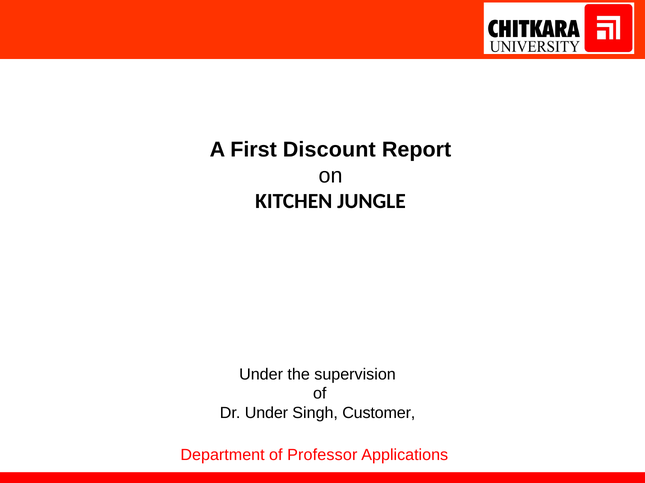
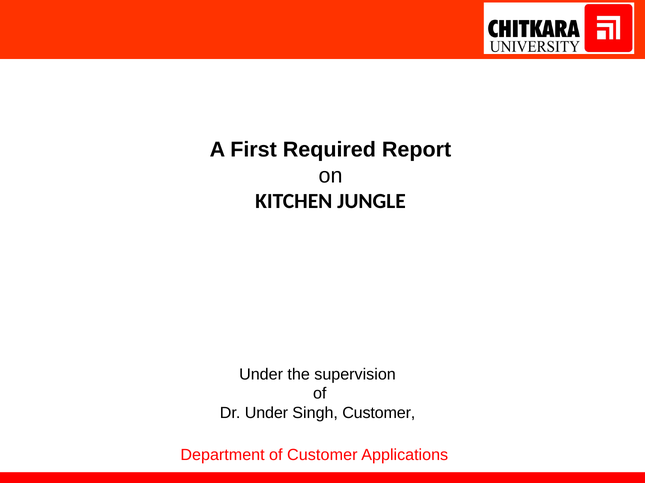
Discount: Discount -> Required
of Professor: Professor -> Customer
